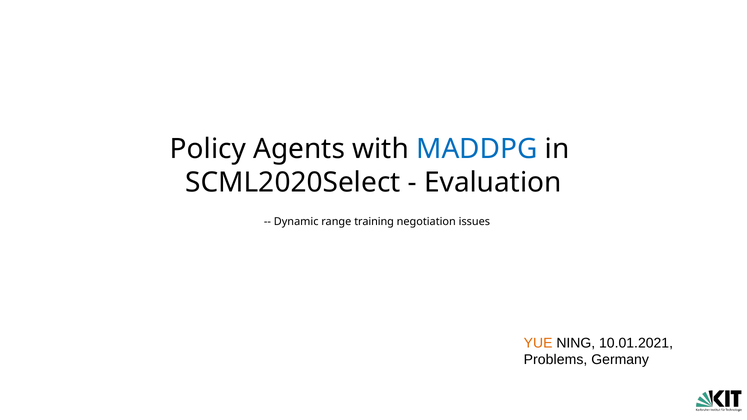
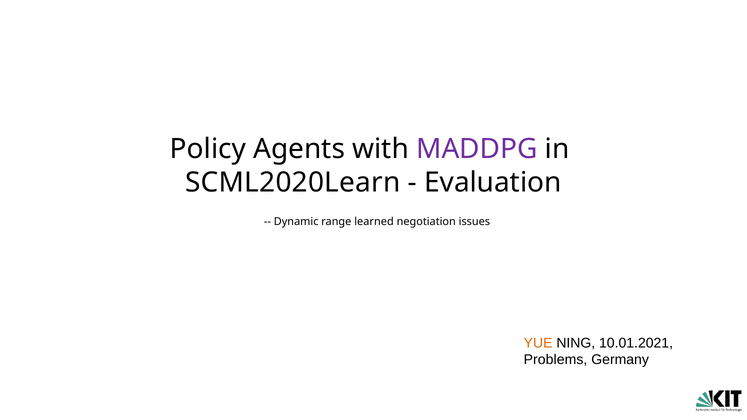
MADDPG colour: blue -> purple
SCML2020Select: SCML2020Select -> SCML2020Learn
training: training -> learned
